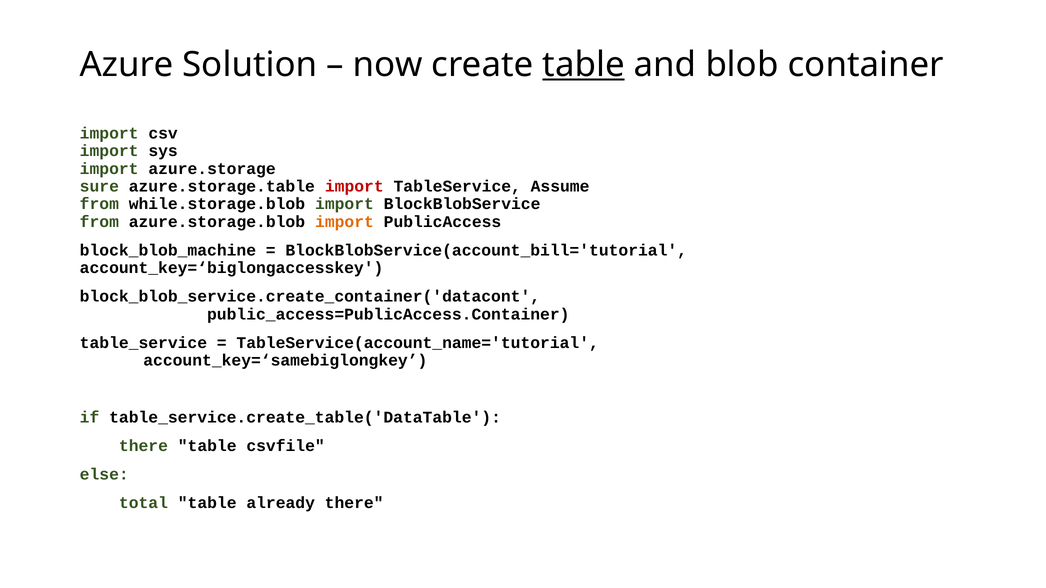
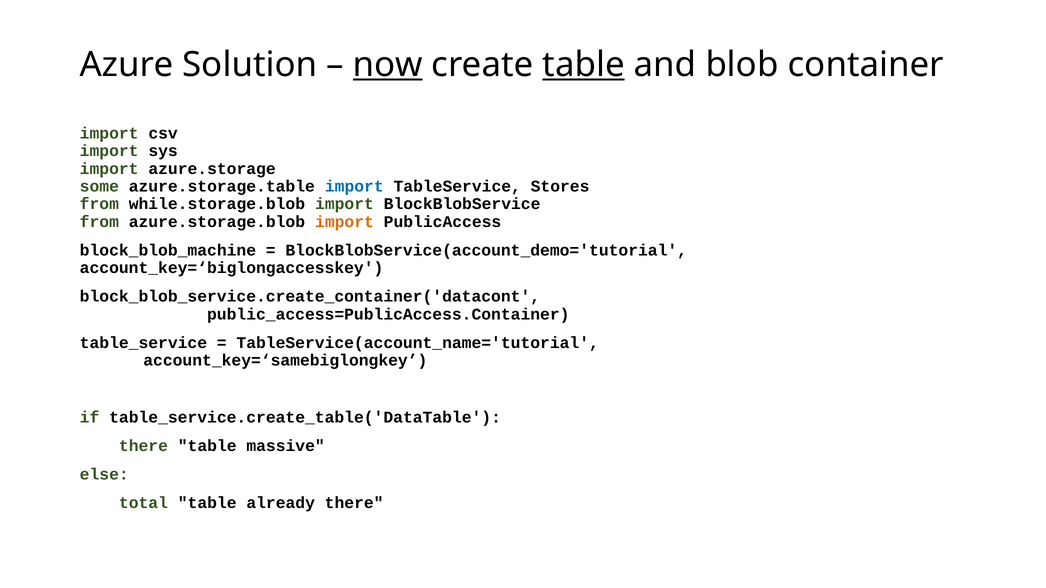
now underline: none -> present
sure: sure -> some
import at (354, 187) colour: red -> blue
Assume: Assume -> Stores
BlockBlobService(account_bill='tutorial: BlockBlobService(account_bill='tutorial -> BlockBlobService(account_demo='tutorial
csvfile: csvfile -> massive
